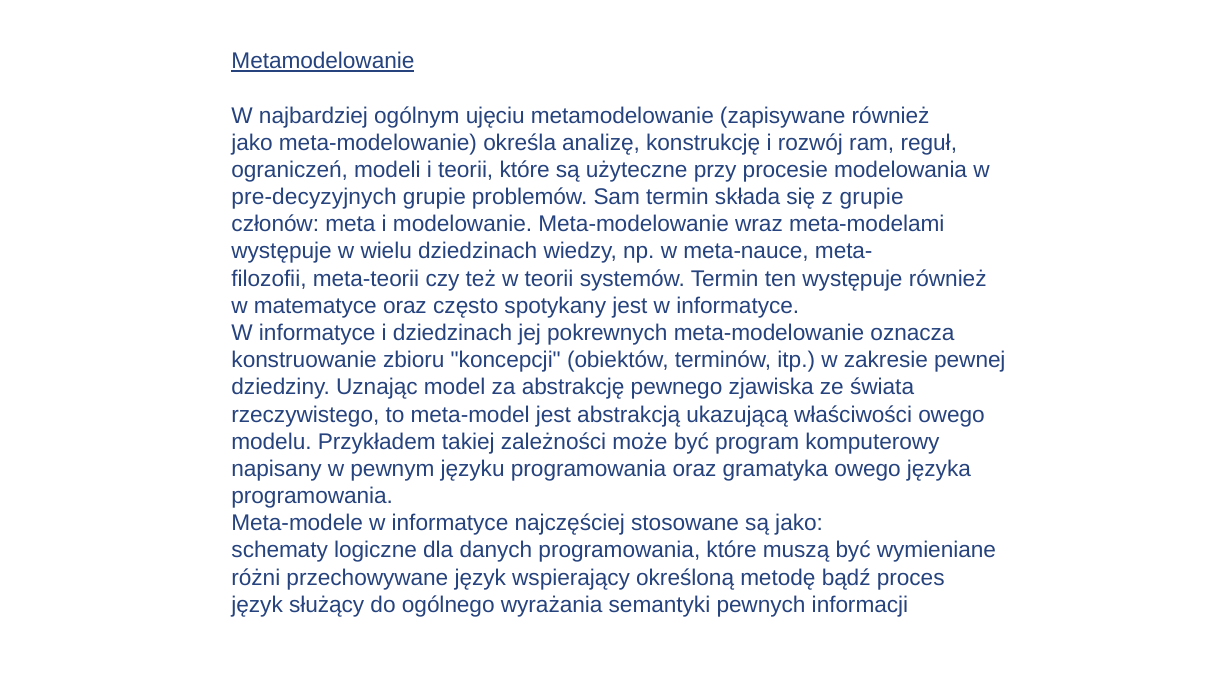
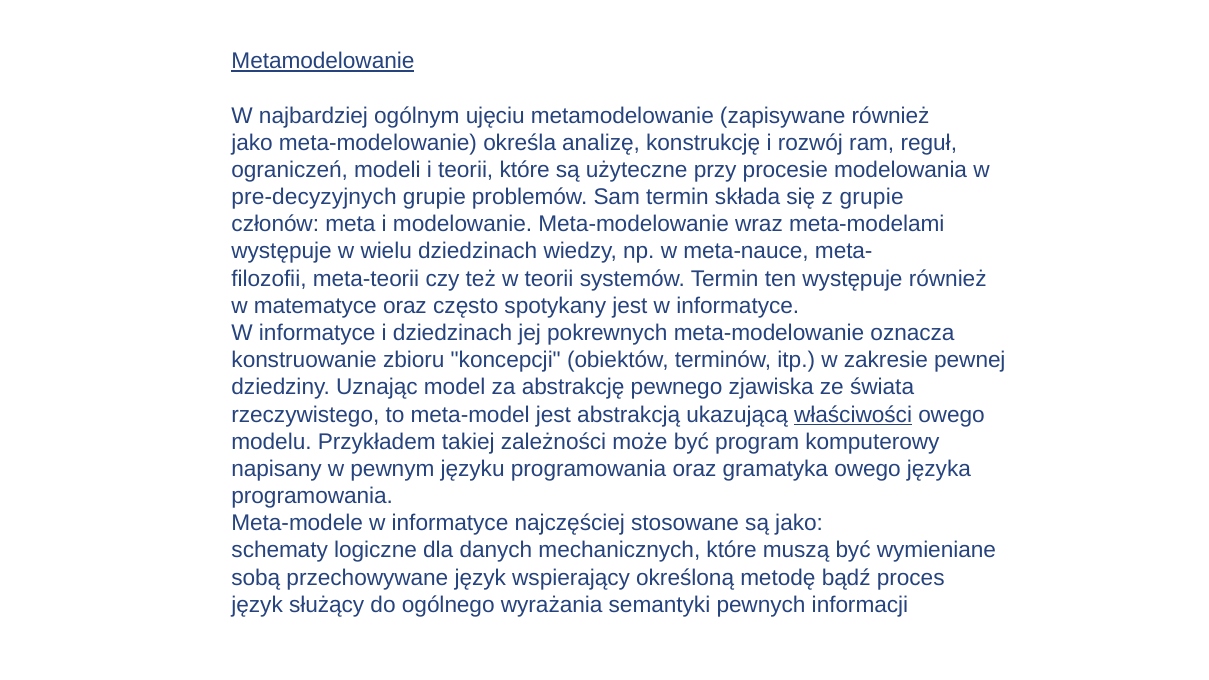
właściwości underline: none -> present
danych programowania: programowania -> mechanicznych
różni: różni -> sobą
